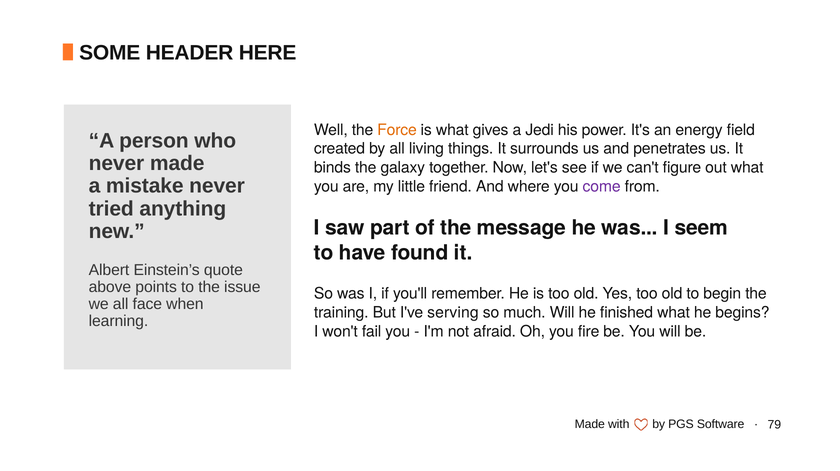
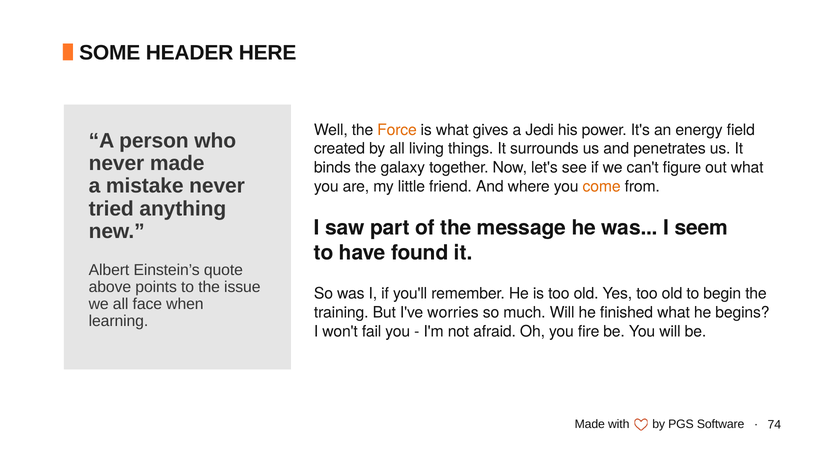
come colour: purple -> orange
serving: serving -> worries
79: 79 -> 74
